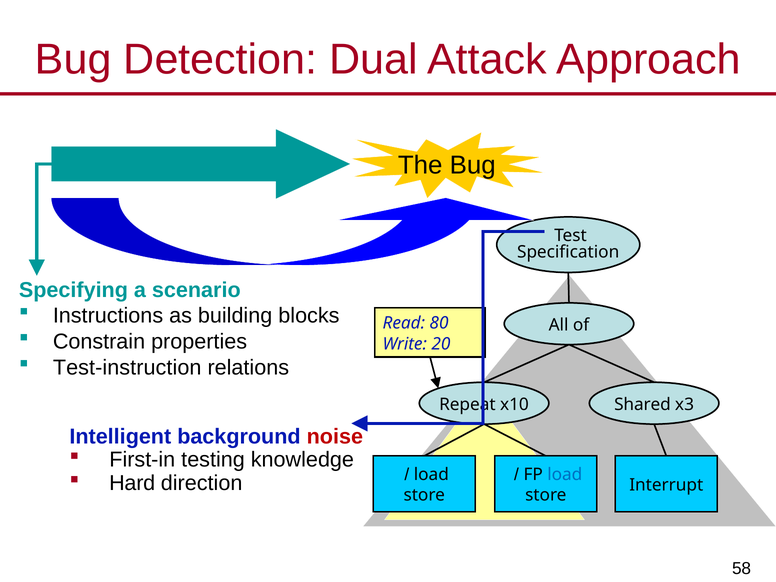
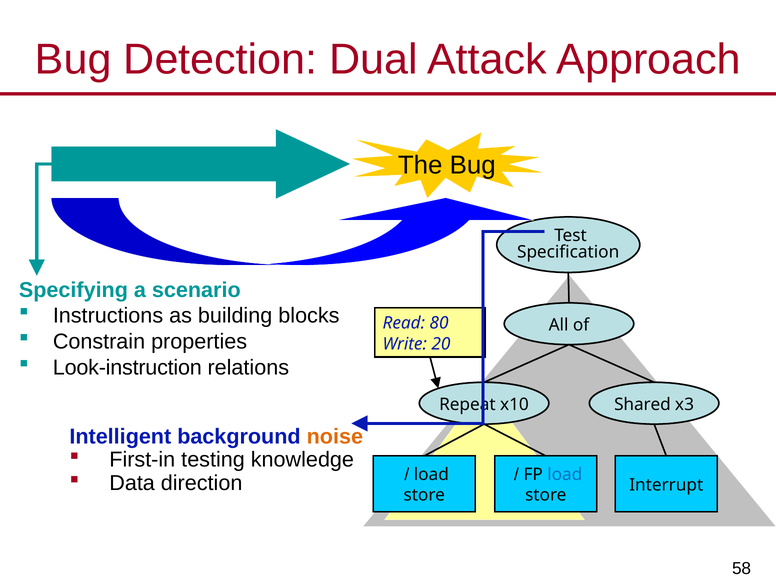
Test-instruction: Test-instruction -> Look-instruction
noise colour: red -> orange
Hard: Hard -> Data
